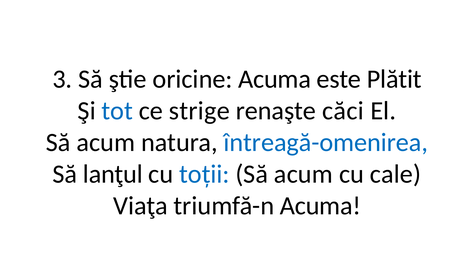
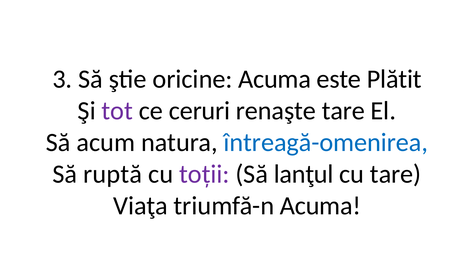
tot colour: blue -> purple
strige: strige -> ceruri
renaşte căci: căci -> tare
lanţul: lanţul -> ruptă
toții colour: blue -> purple
acum at (303, 174): acum -> lanţul
cu cale: cale -> tare
